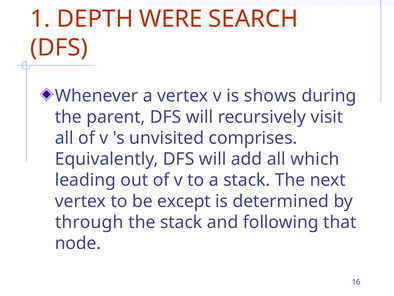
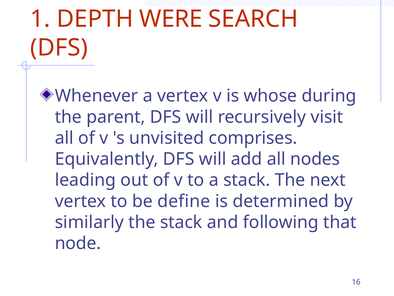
shows: shows -> whose
which: which -> nodes
except: except -> define
through: through -> similarly
